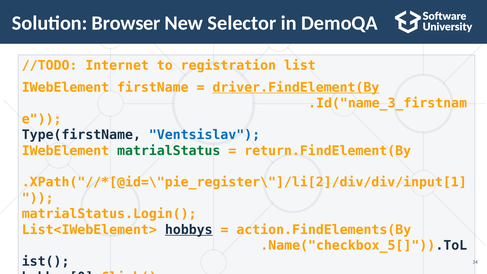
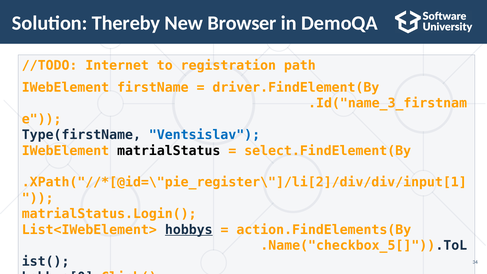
Browser: Browser -> Thereby
Selector: Selector -> Browser
list: list -> path
driver.FindElement(By underline: present -> none
matrialStatus colour: green -> black
return.FindElement(By: return.FindElement(By -> select.FindElement(By
